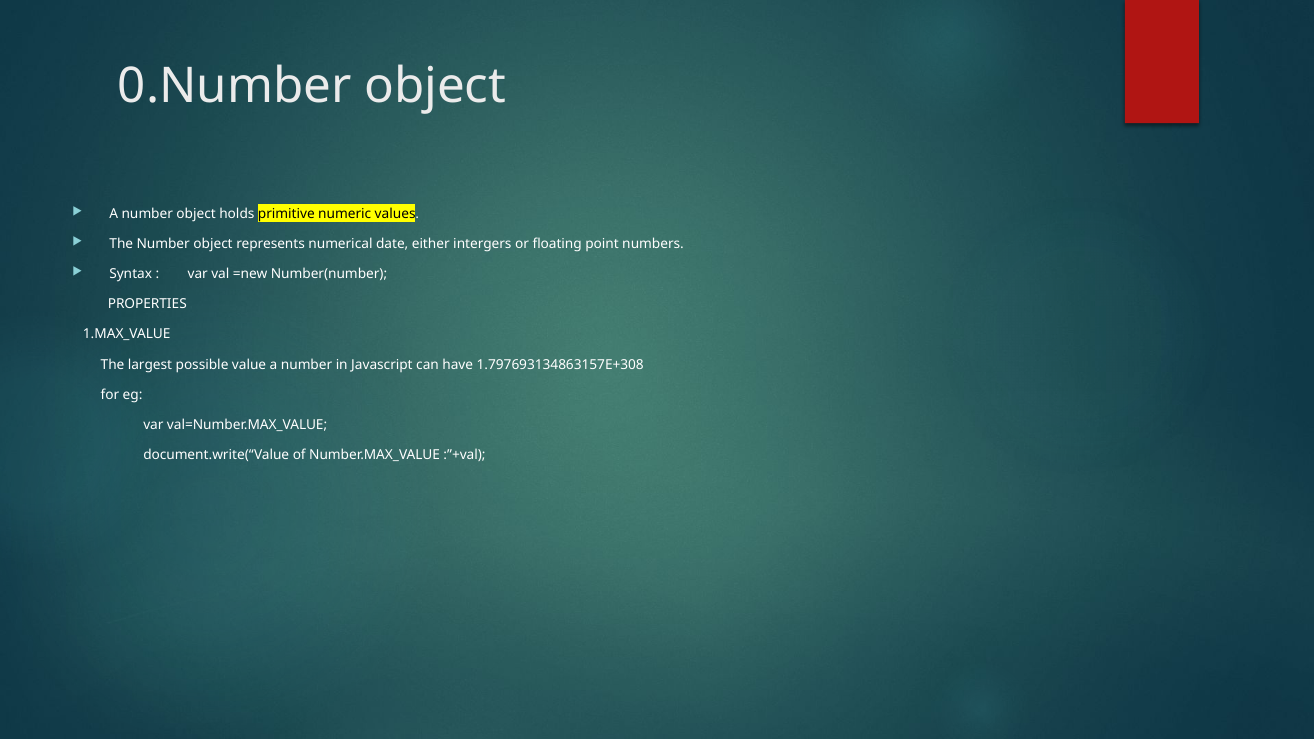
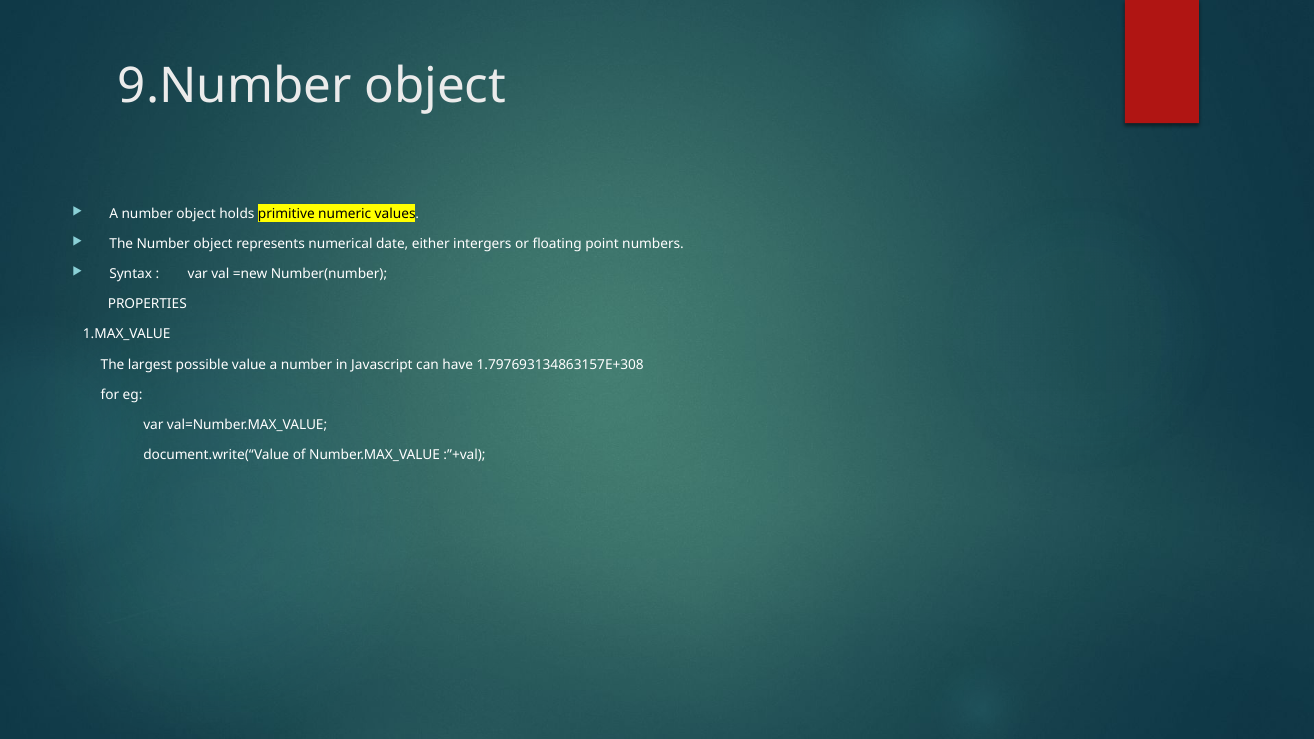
0.Number: 0.Number -> 9.Number
